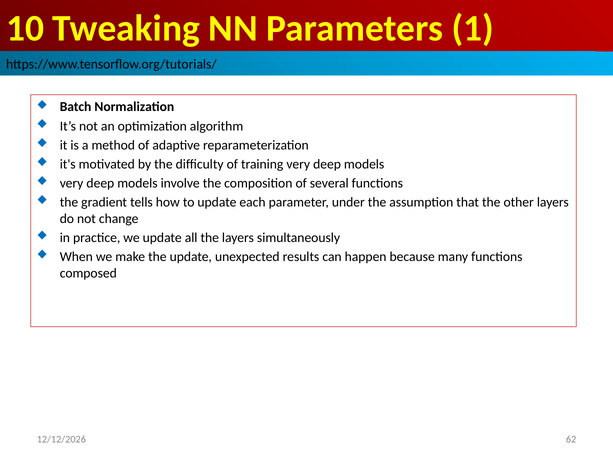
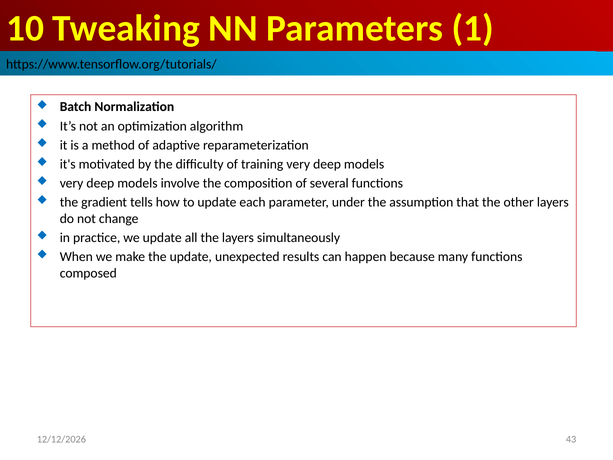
62: 62 -> 43
